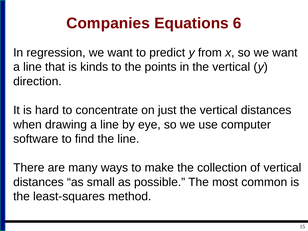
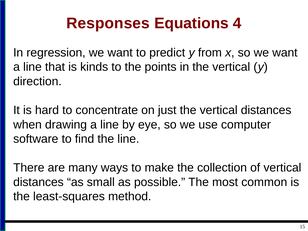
Companies: Companies -> Responses
6: 6 -> 4
